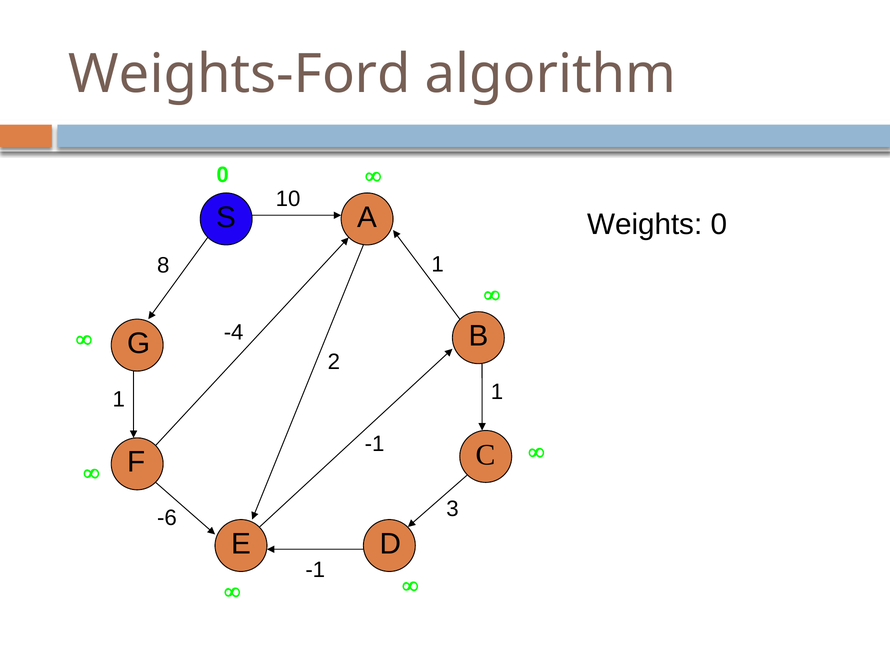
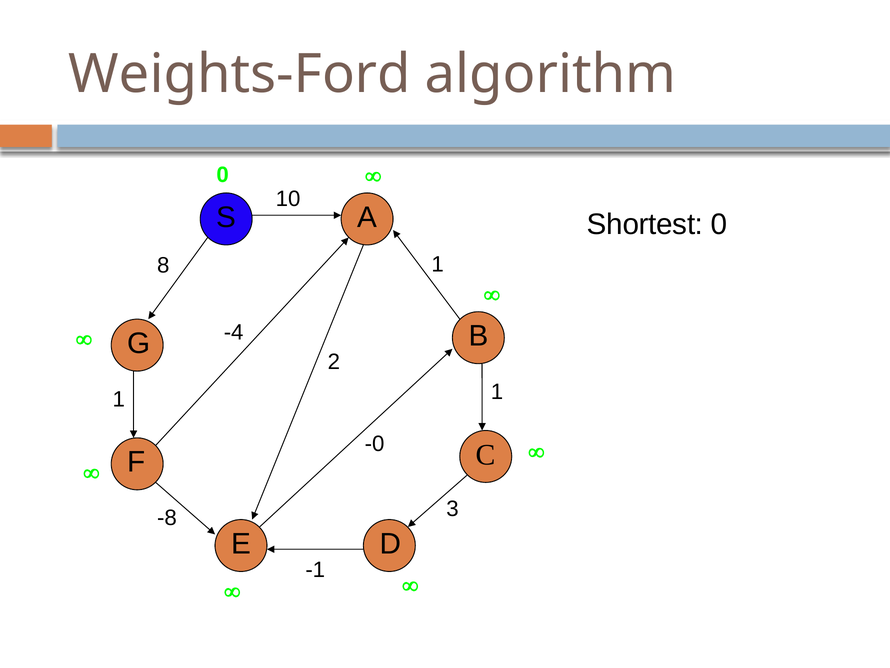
Weights: Weights -> Shortest
-1 at (375, 443): -1 -> -0
-6: -6 -> -8
